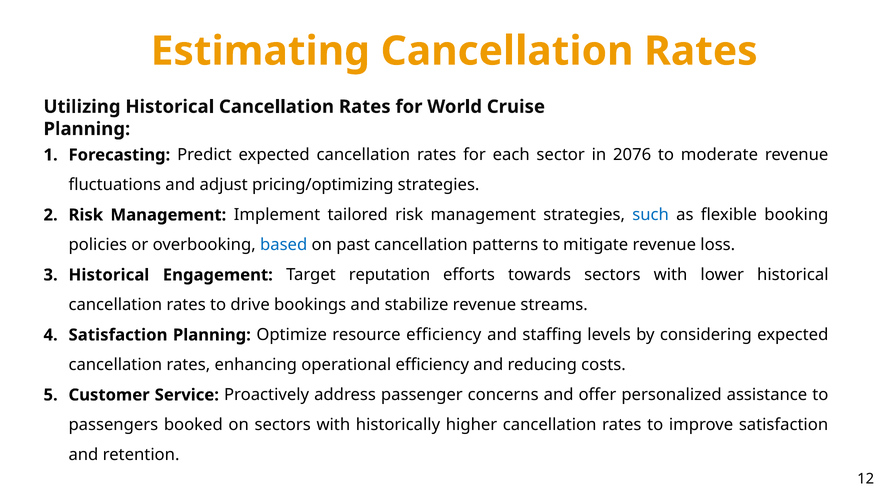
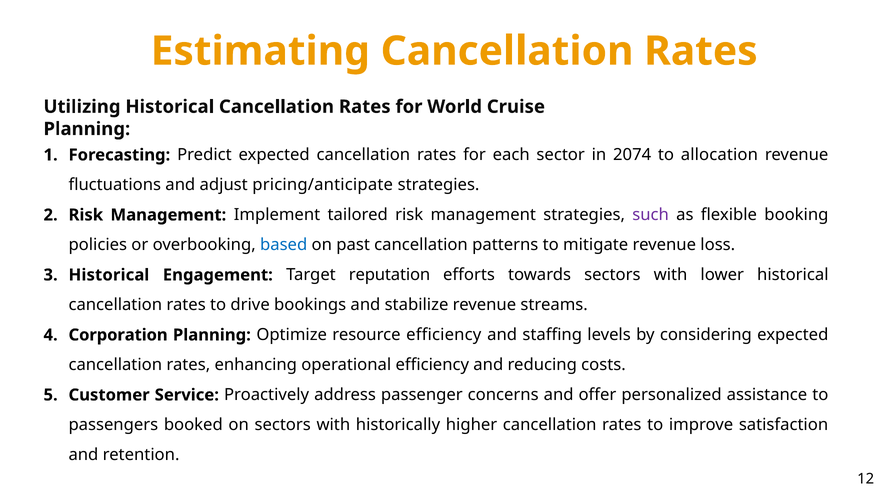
2076: 2076 -> 2074
moderate: moderate -> allocation
pricing/optimizing: pricing/optimizing -> pricing/anticipate
such colour: blue -> purple
Satisfaction at (118, 335): Satisfaction -> Corporation
